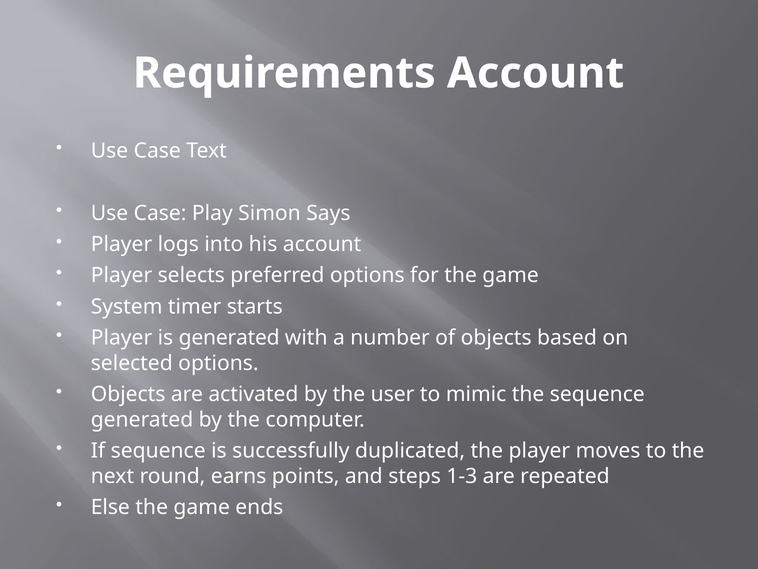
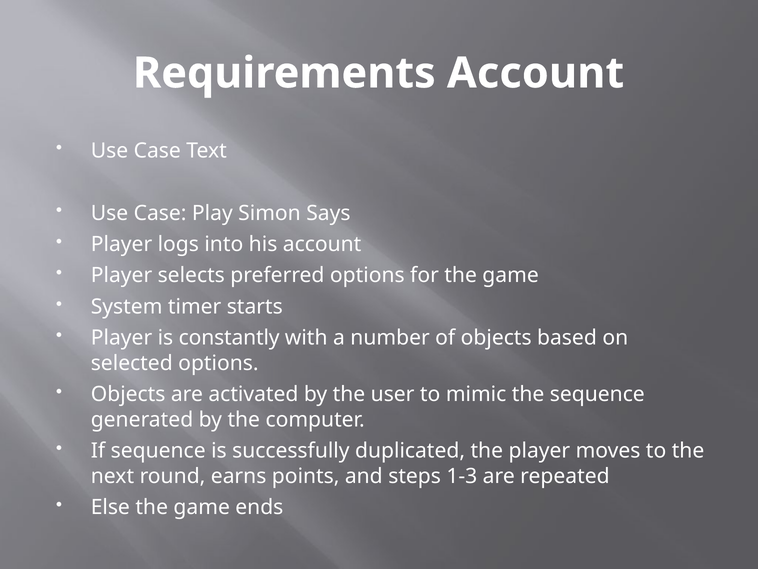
is generated: generated -> constantly
